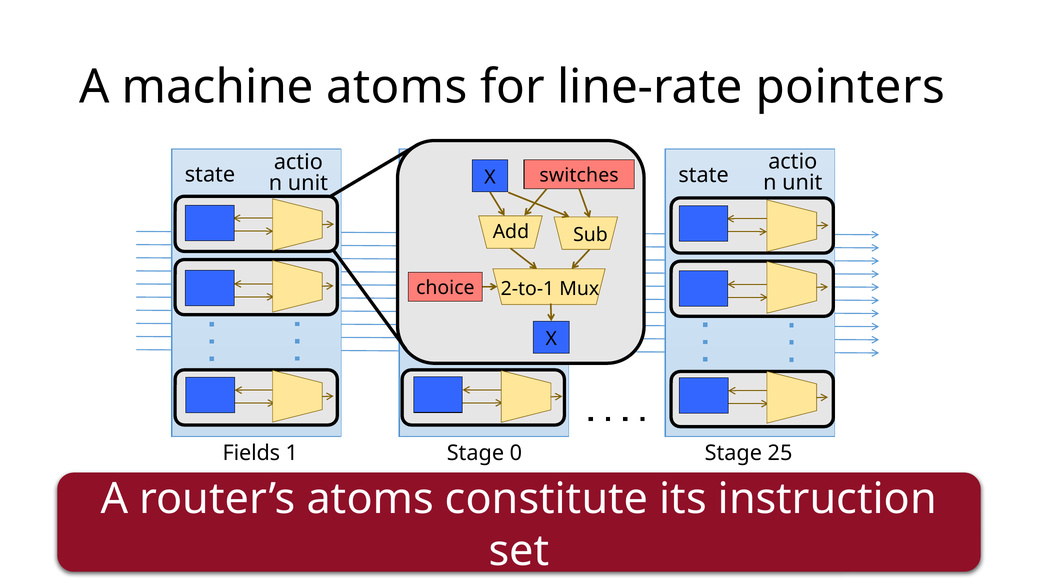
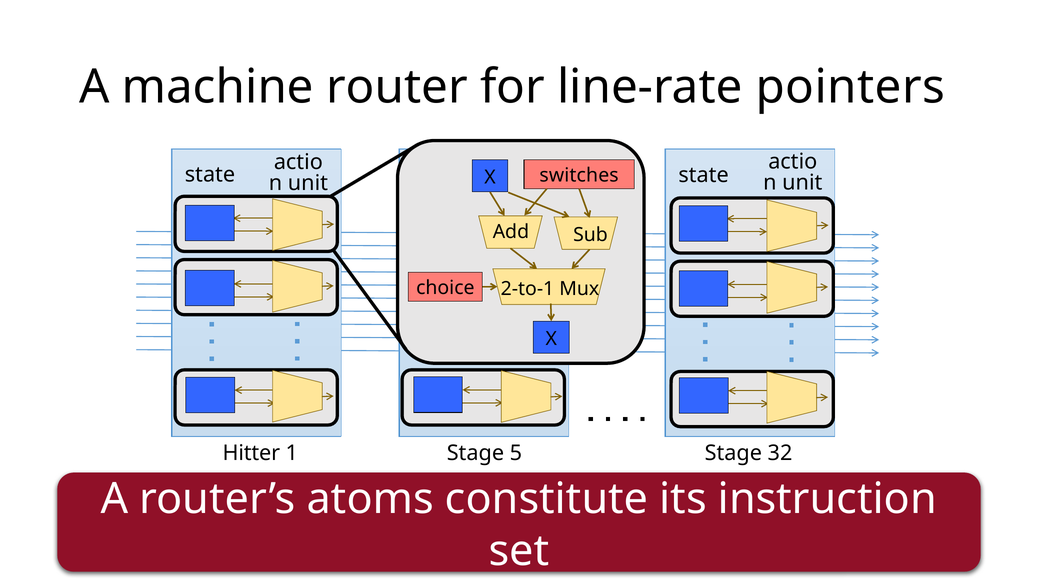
machine atoms: atoms -> router
Fields: Fields -> Hitter
0: 0 -> 5
25: 25 -> 32
